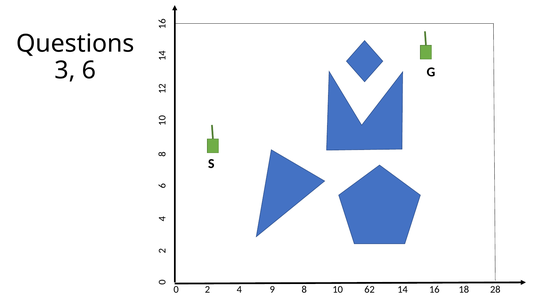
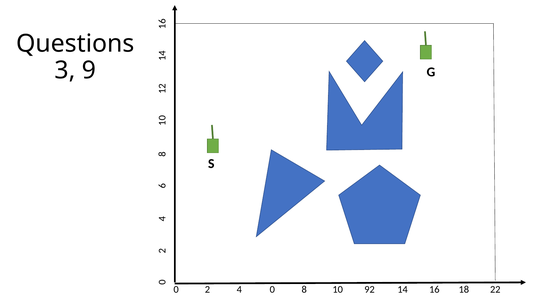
3 6: 6 -> 9
4 9: 9 -> 0
62: 62 -> 92
28: 28 -> 22
